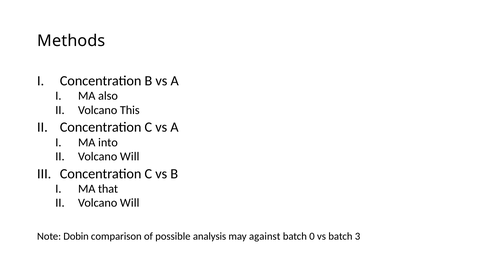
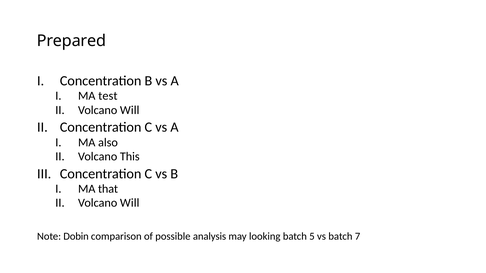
Methods: Methods -> Prepared
also: also -> test
This at (130, 110): This -> Will
into: into -> also
Will at (130, 157): Will -> This
against: against -> looking
0: 0 -> 5
3: 3 -> 7
